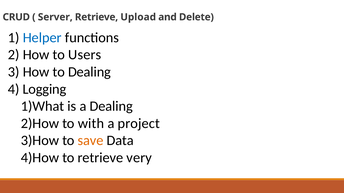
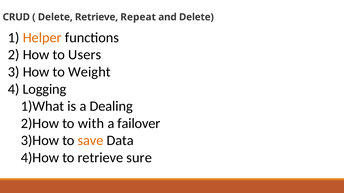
Server at (55, 17): Server -> Delete
Upload: Upload -> Repeat
Helper colour: blue -> orange
to Dealing: Dealing -> Weight
project: project -> failover
very: very -> sure
